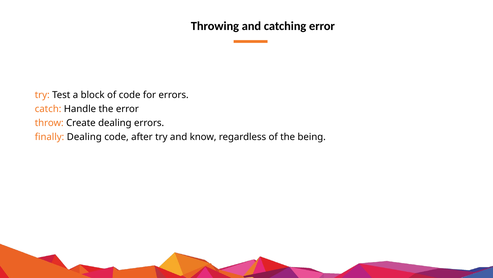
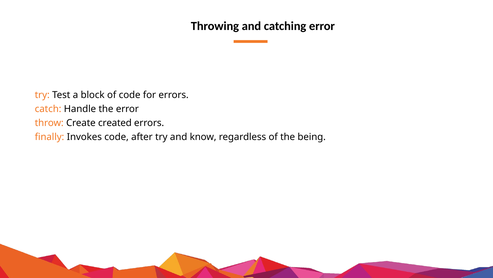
Create dealing: dealing -> created
finally Dealing: Dealing -> Invokes
